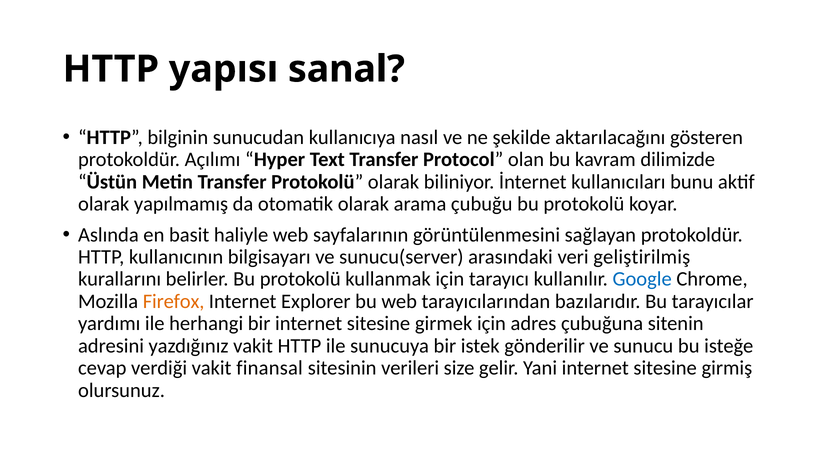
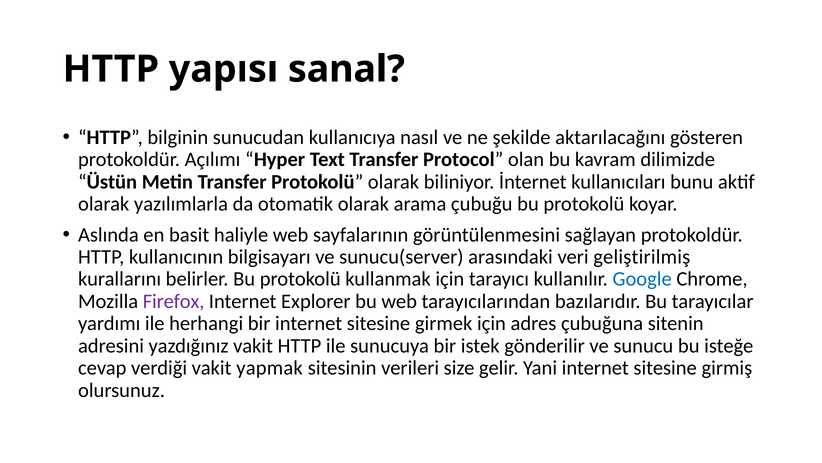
yapılmamış: yapılmamış -> yazılımlarla
Firefox colour: orange -> purple
finansal: finansal -> yapmak
